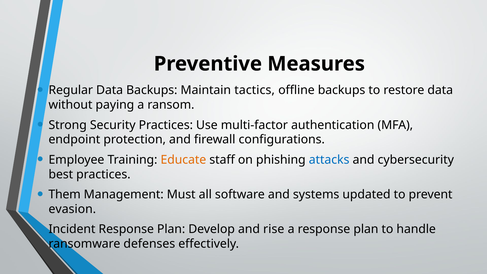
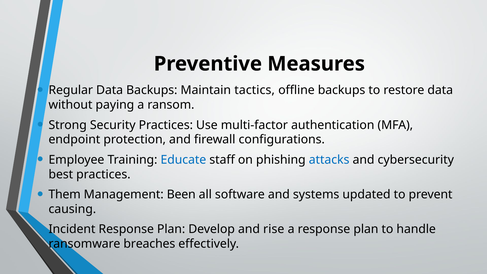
Educate colour: orange -> blue
Must: Must -> Been
evasion: evasion -> causing
defenses: defenses -> breaches
